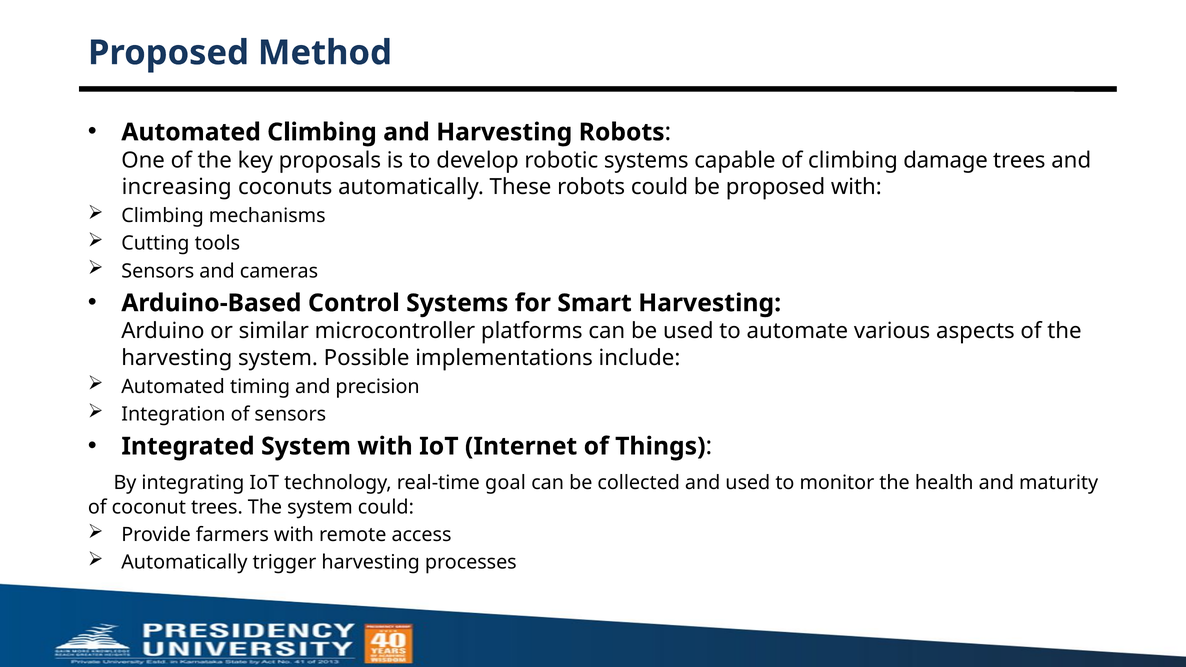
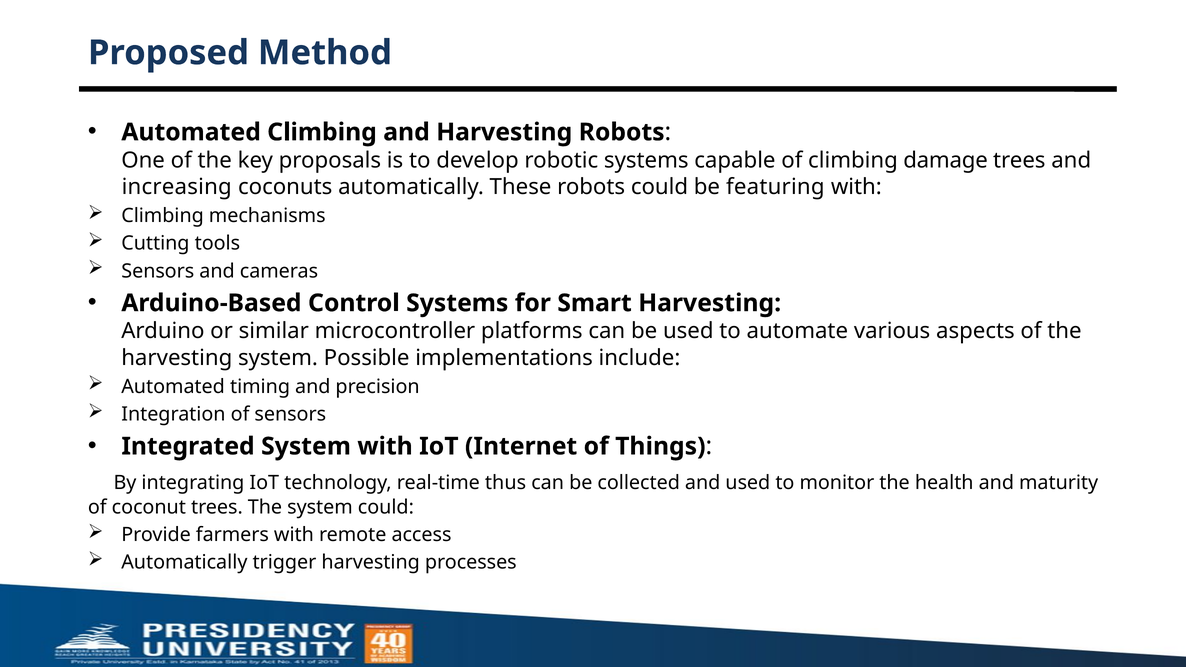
be proposed: proposed -> featuring
goal: goal -> thus
